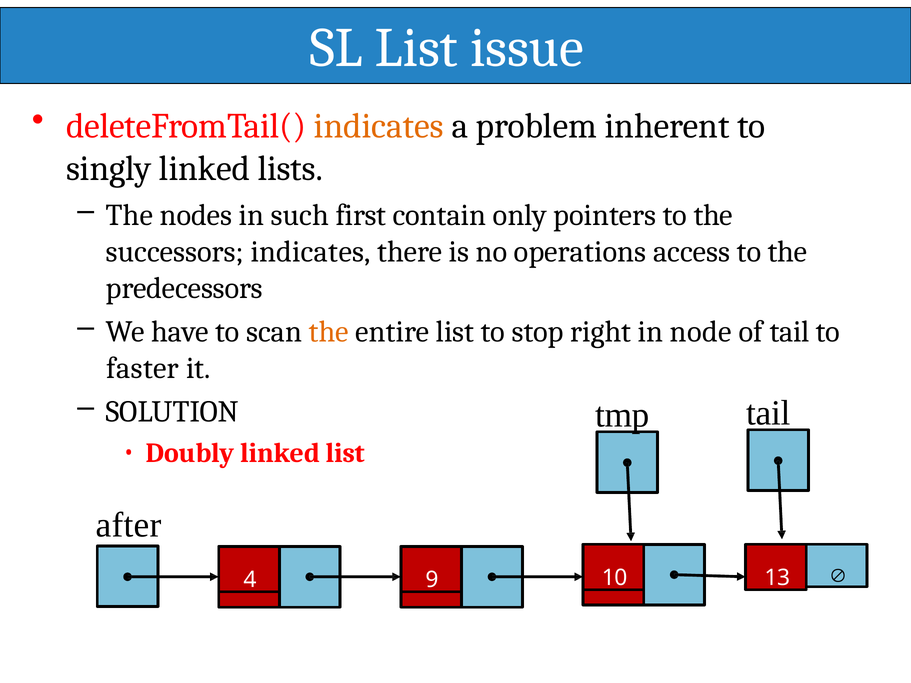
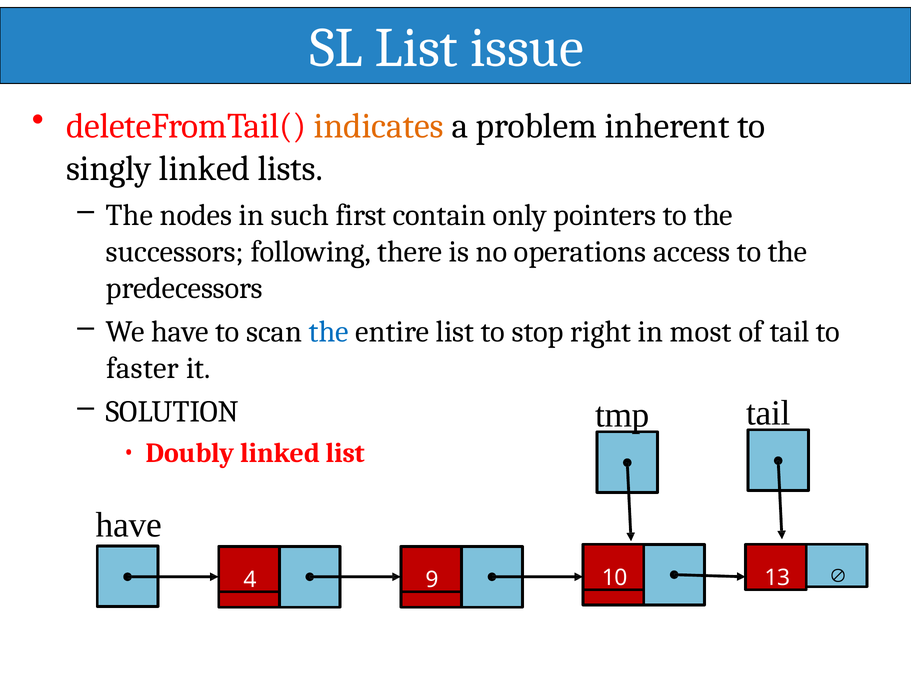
successors indicates: indicates -> following
the at (329, 332) colour: orange -> blue
node: node -> most
after at (129, 525): after -> have
